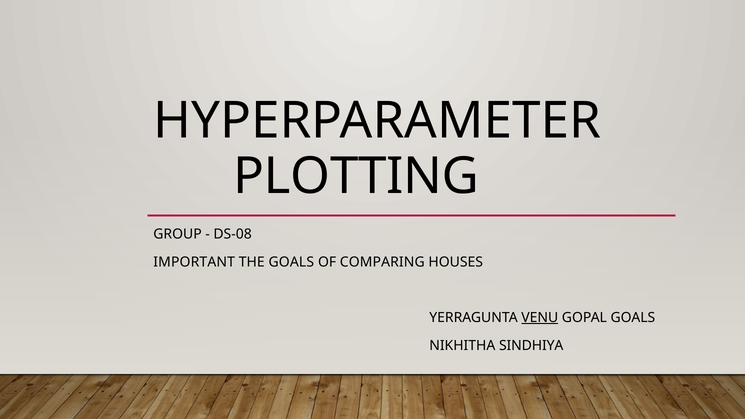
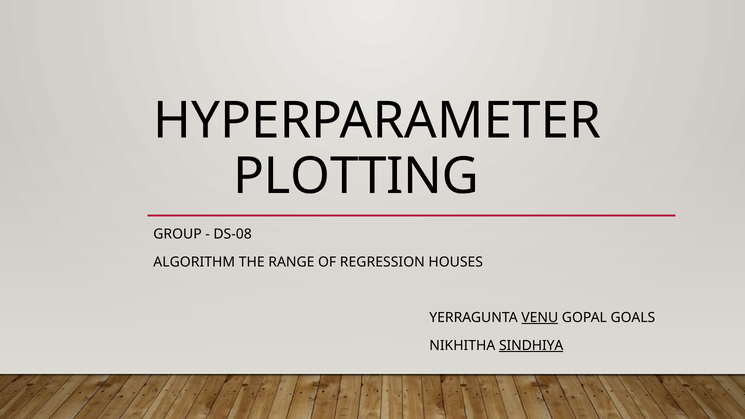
IMPORTANT: IMPORTANT -> ALGORITHM
THE GOALS: GOALS -> RANGE
COMPARING: COMPARING -> REGRESSION
SINDHIYA underline: none -> present
